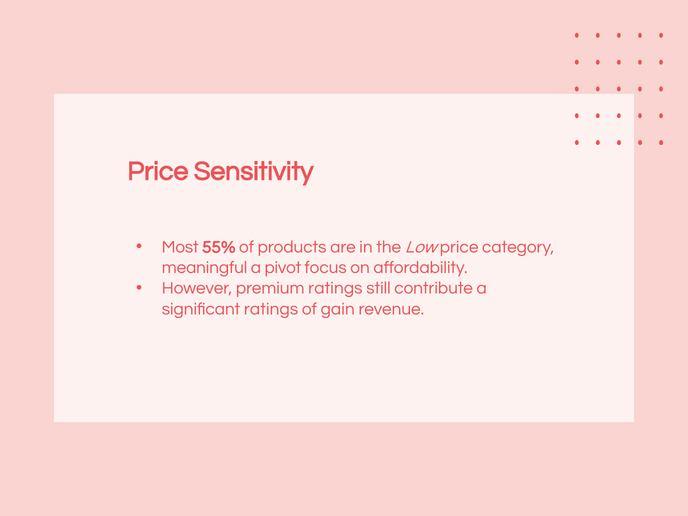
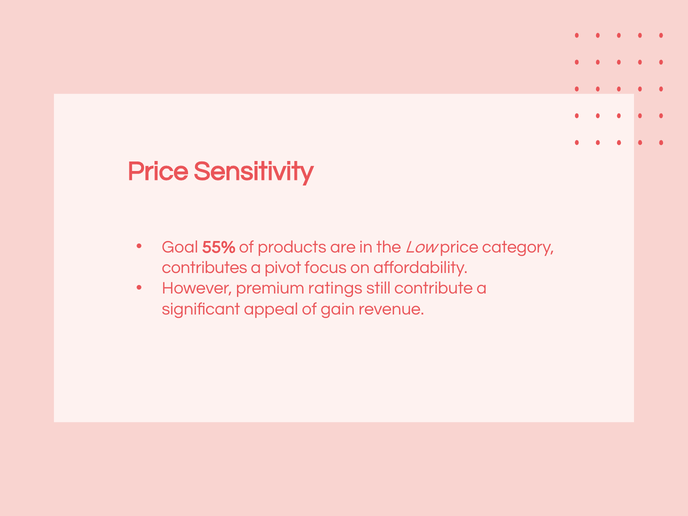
Most: Most -> Goal
meaningful: meaningful -> contributes
significant ratings: ratings -> appeal
